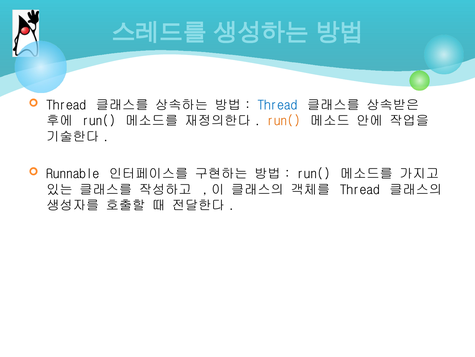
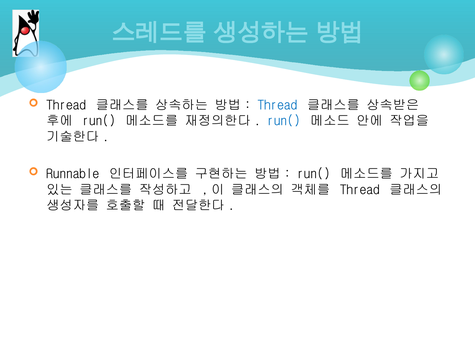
run( at (284, 121) colour: orange -> blue
